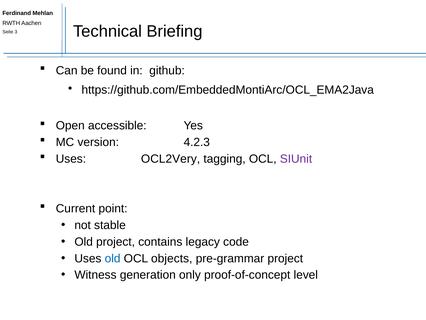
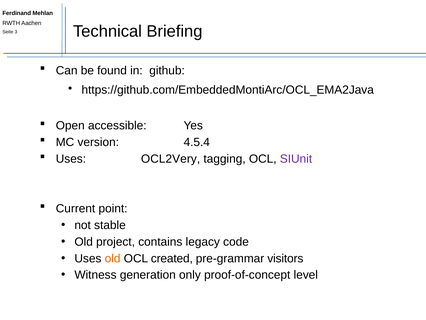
4.2.3: 4.2.3 -> 4.5.4
old at (113, 258) colour: blue -> orange
objects: objects -> created
pre-grammar project: project -> visitors
